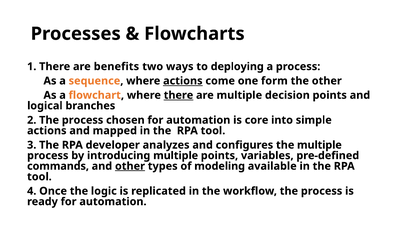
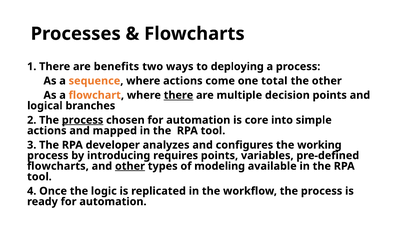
actions at (183, 81) underline: present -> none
form: form -> total
process at (83, 120) underline: none -> present
the multiple: multiple -> working
introducing multiple: multiple -> requires
commands at (58, 166): commands -> flowcharts
